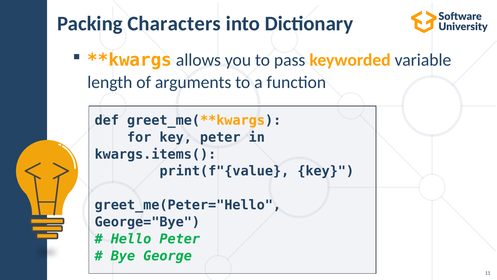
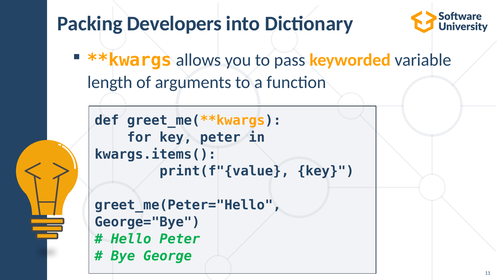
Characters: Characters -> Developers
